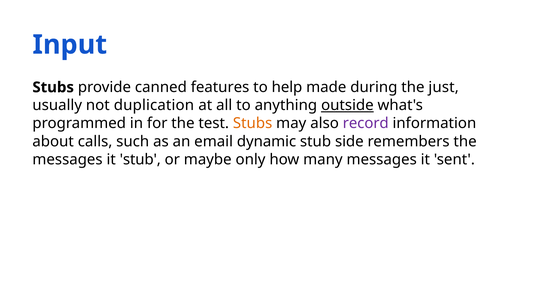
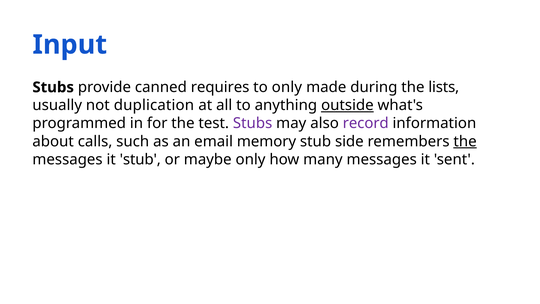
features: features -> requires
to help: help -> only
just: just -> lists
Stubs at (253, 123) colour: orange -> purple
dynamic: dynamic -> memory
the at (465, 141) underline: none -> present
